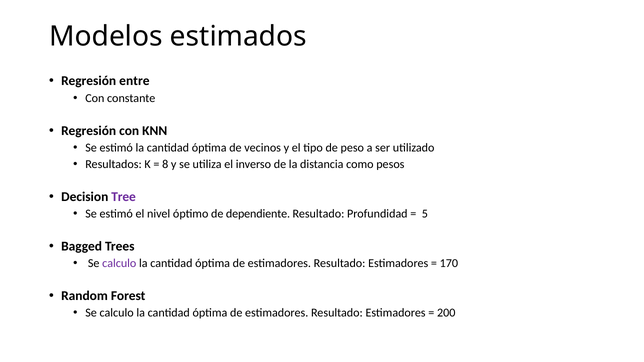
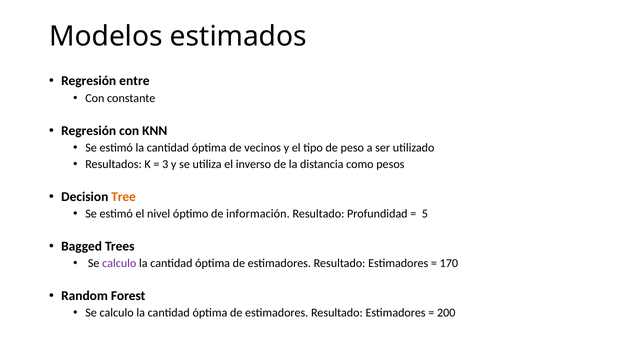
8: 8 -> 3
Tree colour: purple -> orange
dependiente: dependiente -> información
